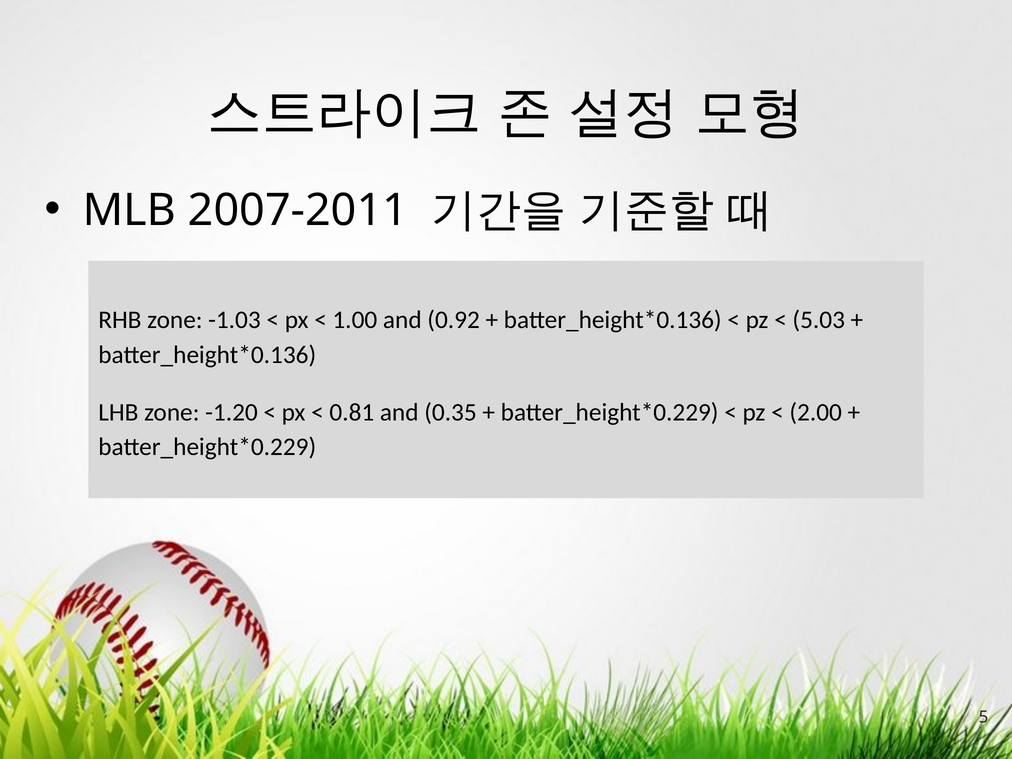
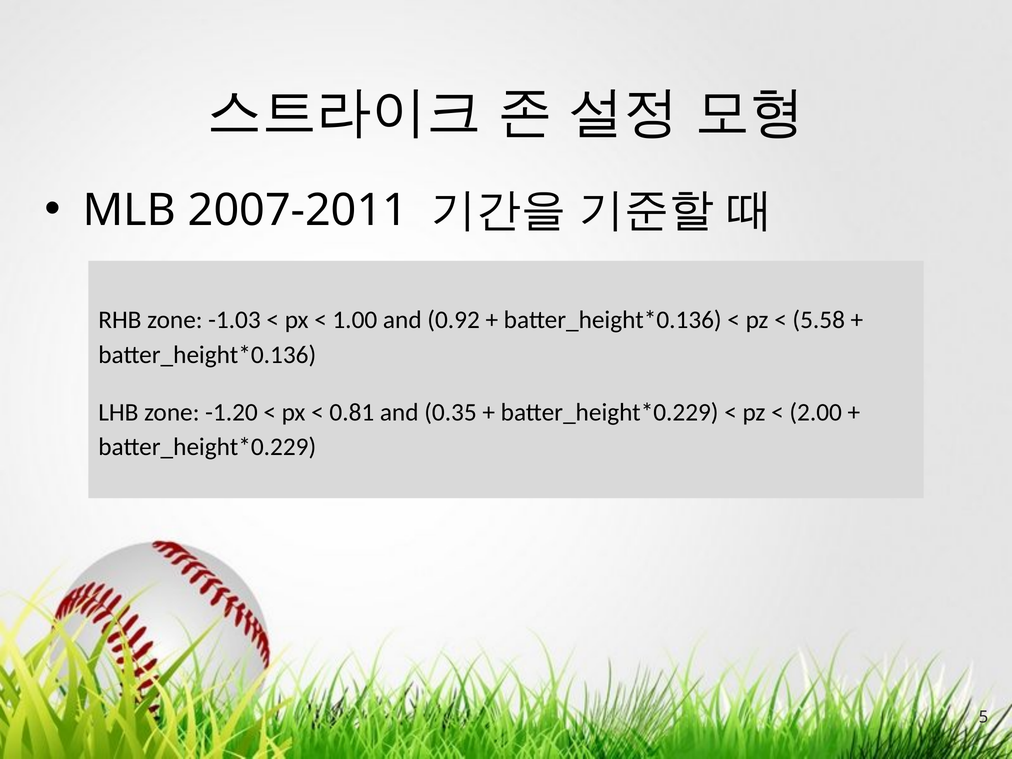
5.03: 5.03 -> 5.58
